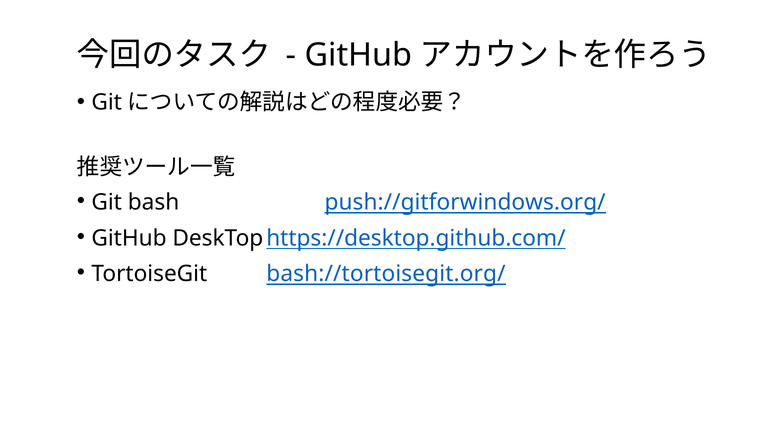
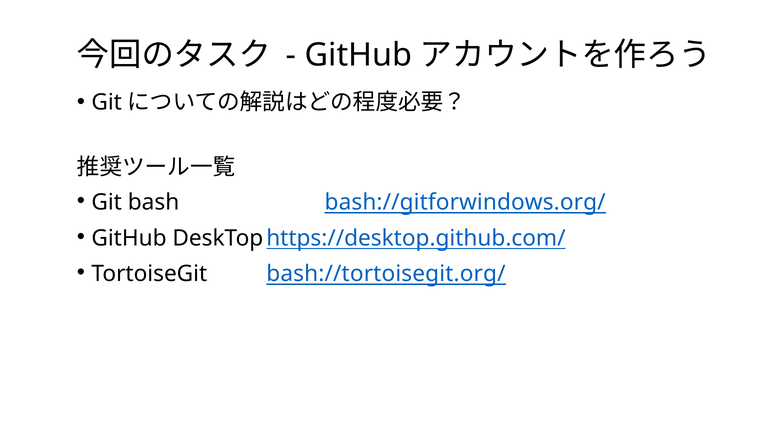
push://gitforwindows.org/: push://gitforwindows.org/ -> bash://gitforwindows.org/
